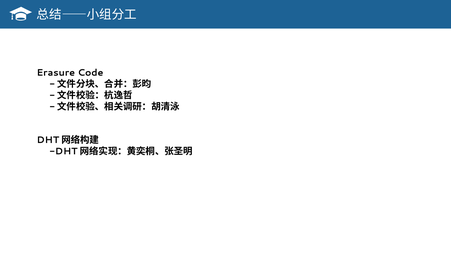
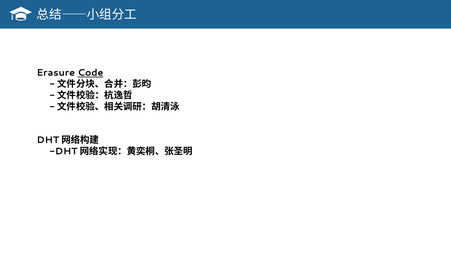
Code underline: none -> present
